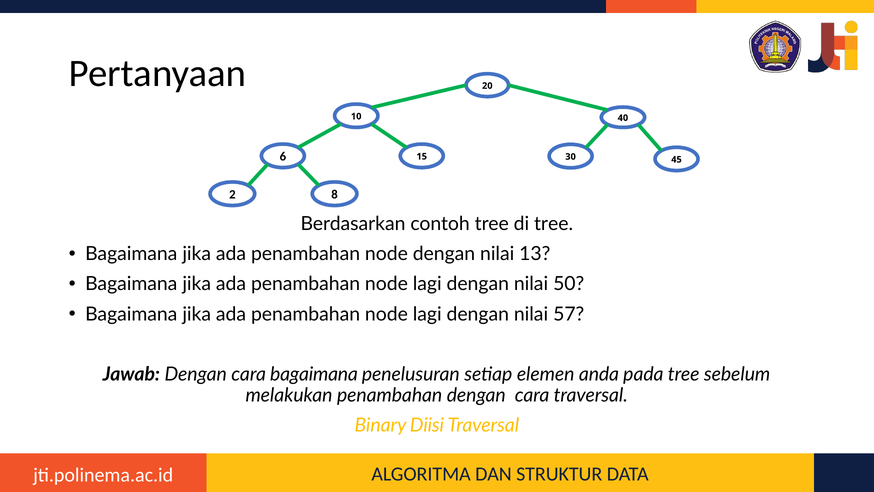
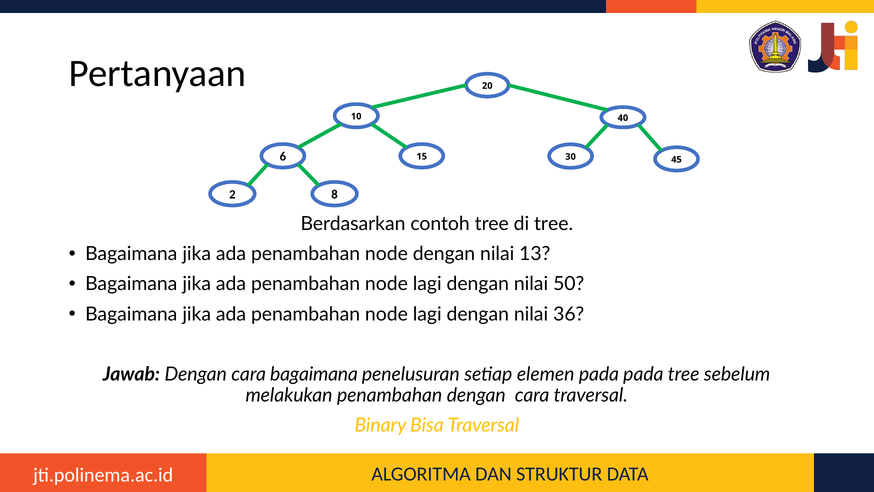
57: 57 -> 36
elemen anda: anda -> pada
Diisi: Diisi -> Bisa
